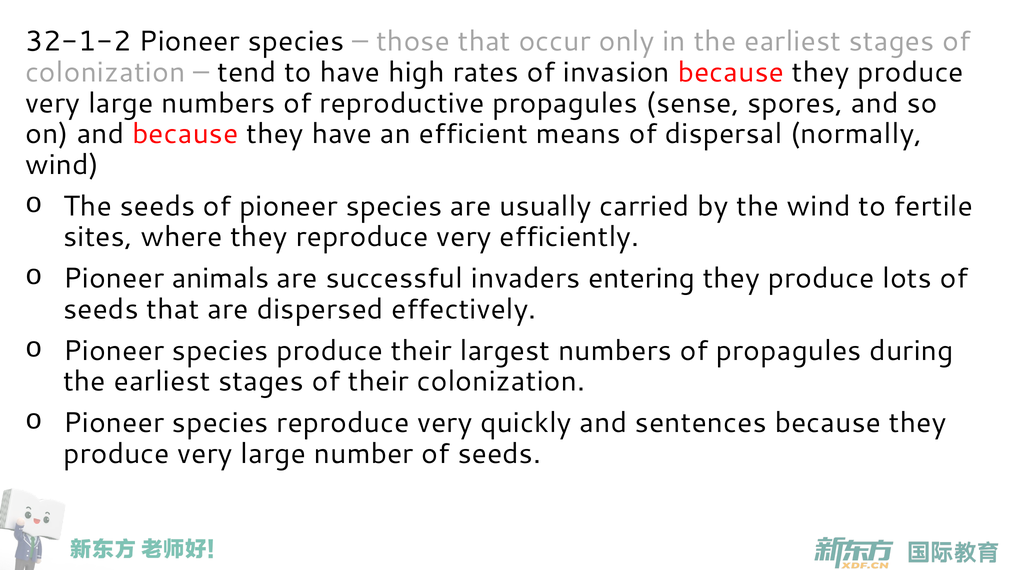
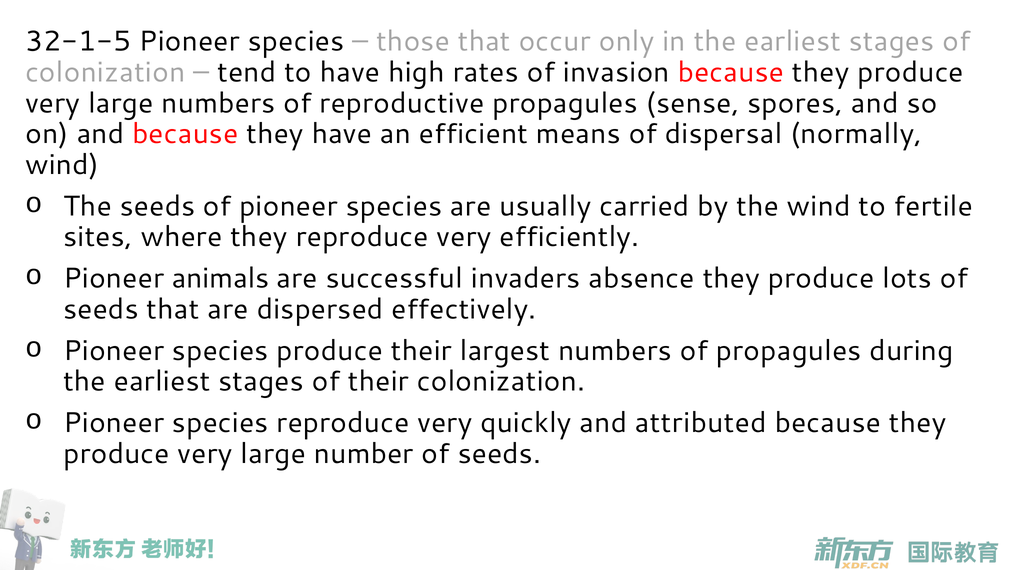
32-1-2: 32-1-2 -> 32-1-5
entering: entering -> absence
sentences: sentences -> attributed
